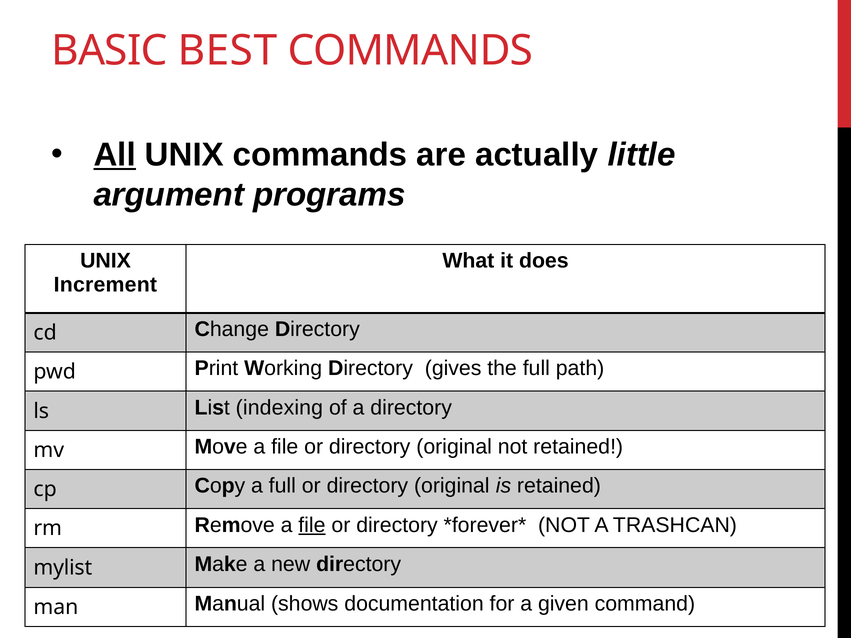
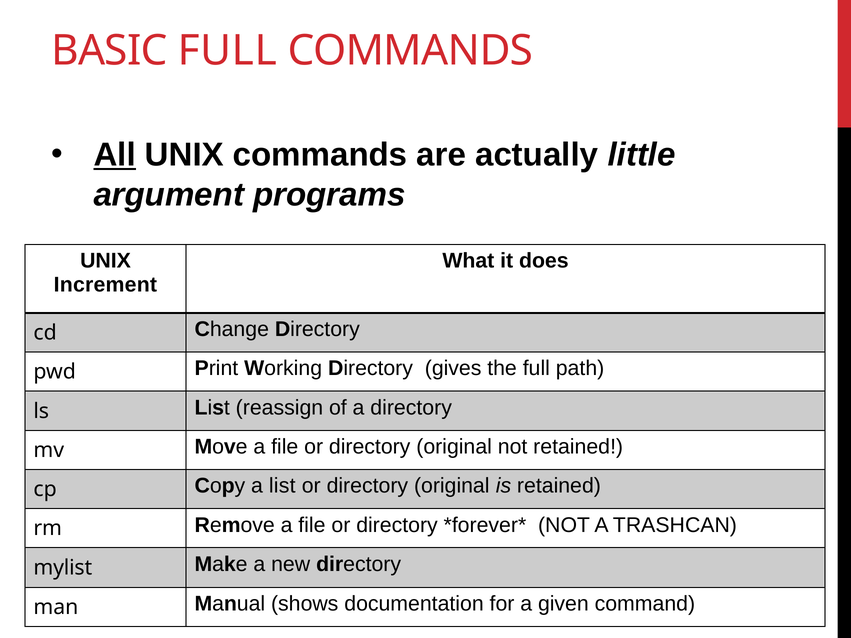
BASIC BEST: BEST -> FULL
indexing: indexing -> reassign
a full: full -> list
file at (312, 525) underline: present -> none
